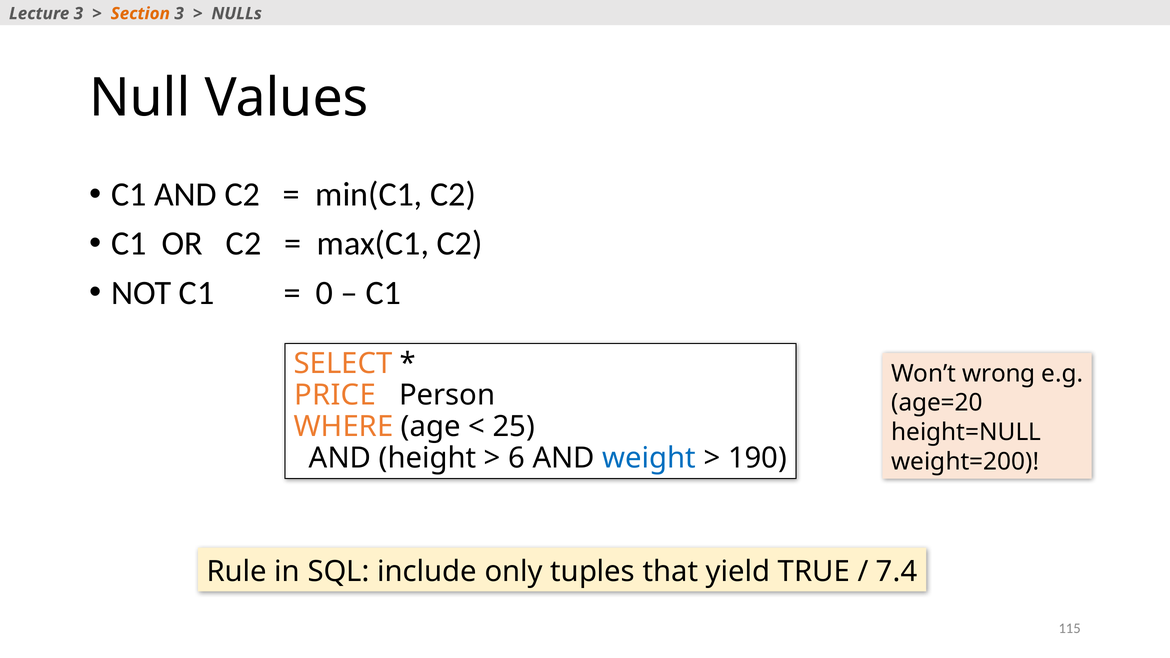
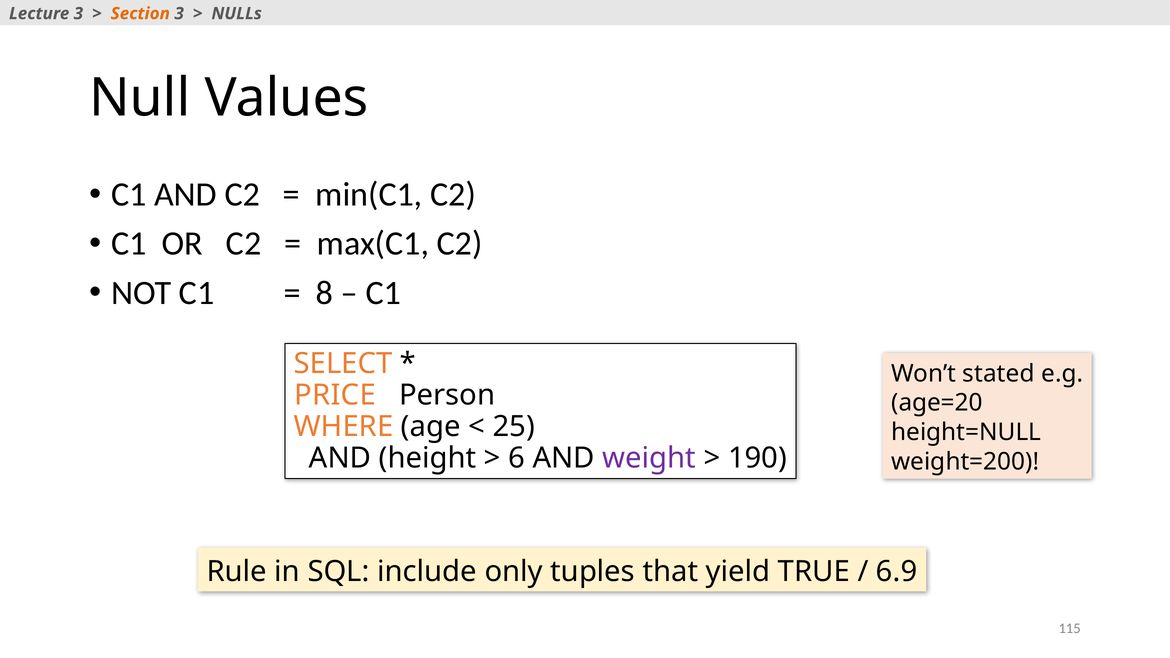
0: 0 -> 8
wrong: wrong -> stated
weight colour: blue -> purple
7.4: 7.4 -> 6.9
